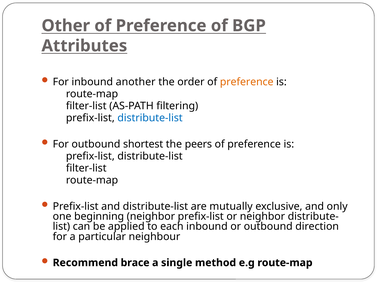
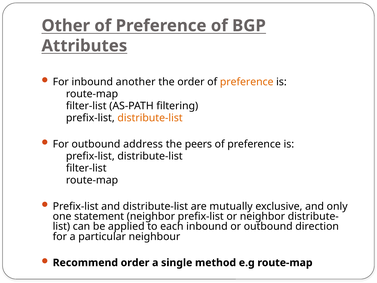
distribute-list at (150, 118) colour: blue -> orange
shortest: shortest -> address
beginning: beginning -> statement
Recommend brace: brace -> order
